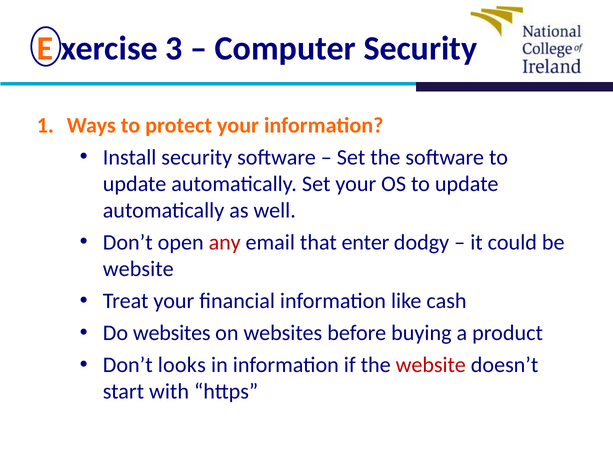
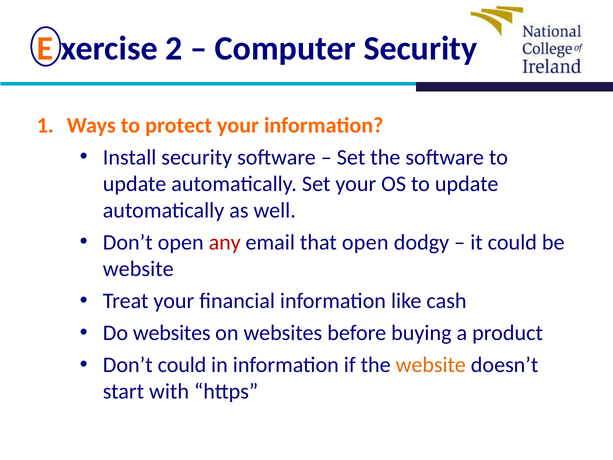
3: 3 -> 2
that enter: enter -> open
Don’t looks: looks -> could
website at (431, 365) colour: red -> orange
